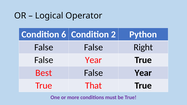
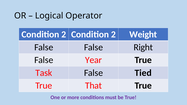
6 at (64, 35): 6 -> 2
Python: Python -> Weight
Best: Best -> Task
Year at (143, 73): Year -> Tied
